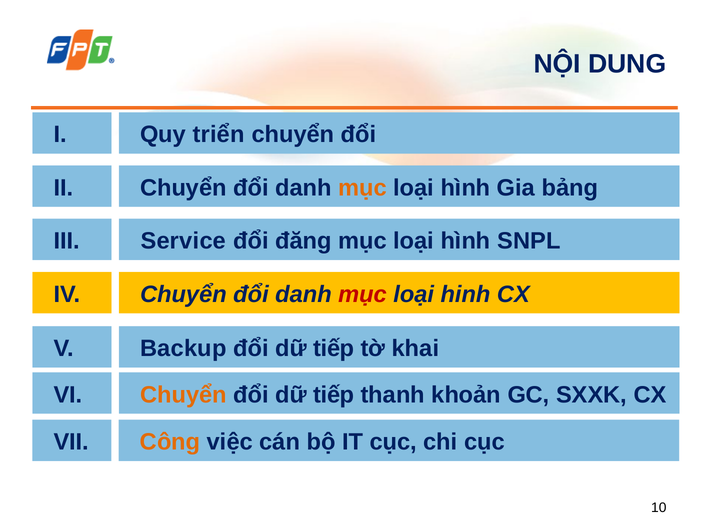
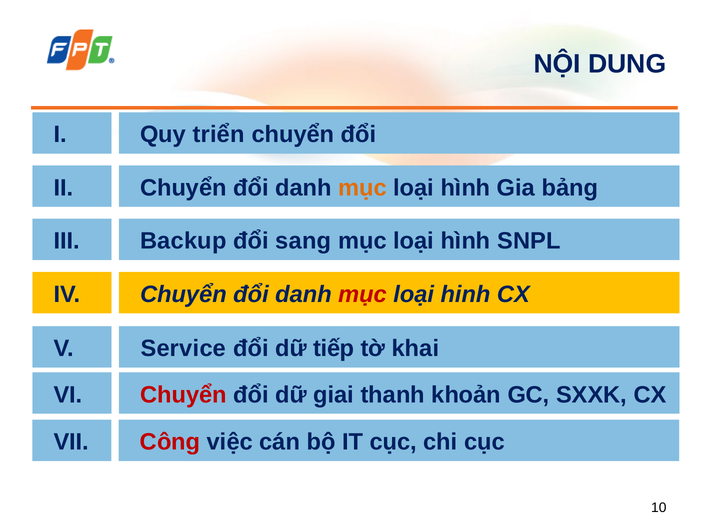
Service: Service -> Backup
đăng: đăng -> sang
Backup: Backup -> Service
Chuyển at (183, 395) colour: orange -> red
tiếp at (334, 395): tiếp -> giai
Công colour: orange -> red
